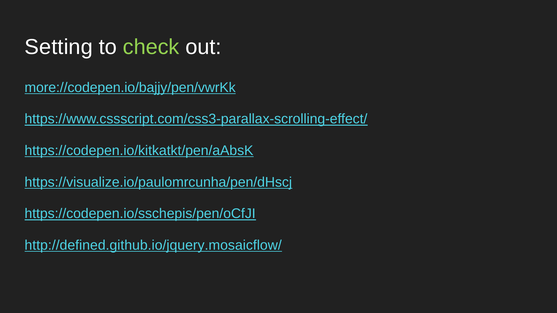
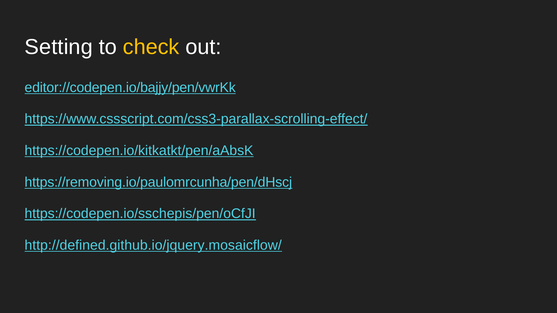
check colour: light green -> yellow
more://codepen.io/bajjy/pen/vwrKk: more://codepen.io/bajjy/pen/vwrKk -> editor://codepen.io/bajjy/pen/vwrKk
https://visualize.io/paulomrcunha/pen/dHscj: https://visualize.io/paulomrcunha/pen/dHscj -> https://removing.io/paulomrcunha/pen/dHscj
